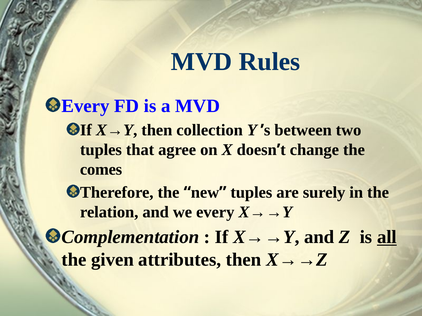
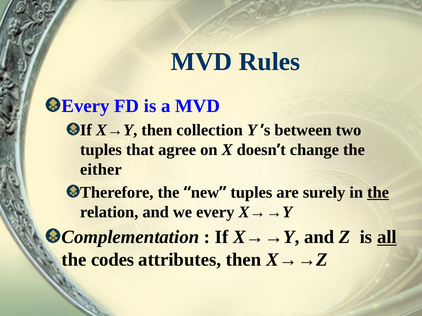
comes: comes -> either
the at (378, 193) underline: none -> present
given: given -> codes
